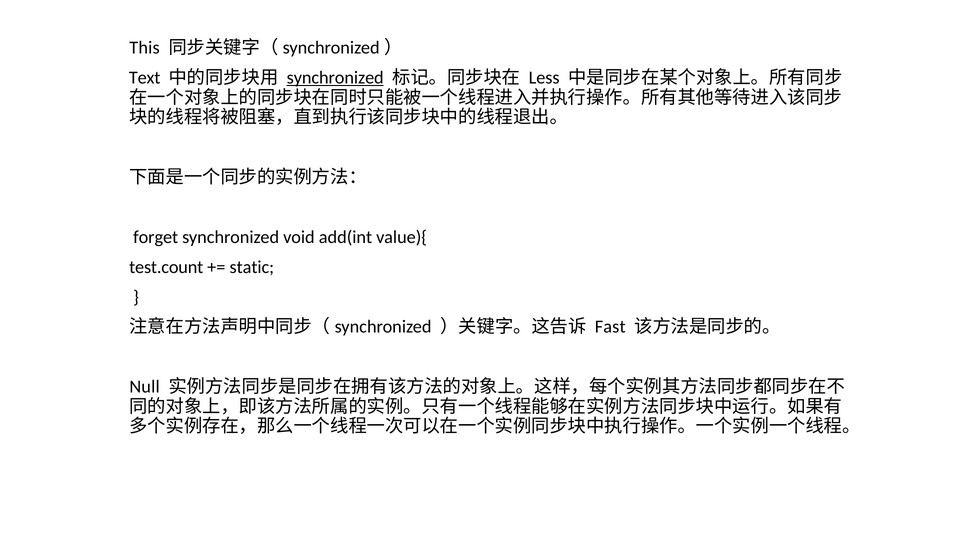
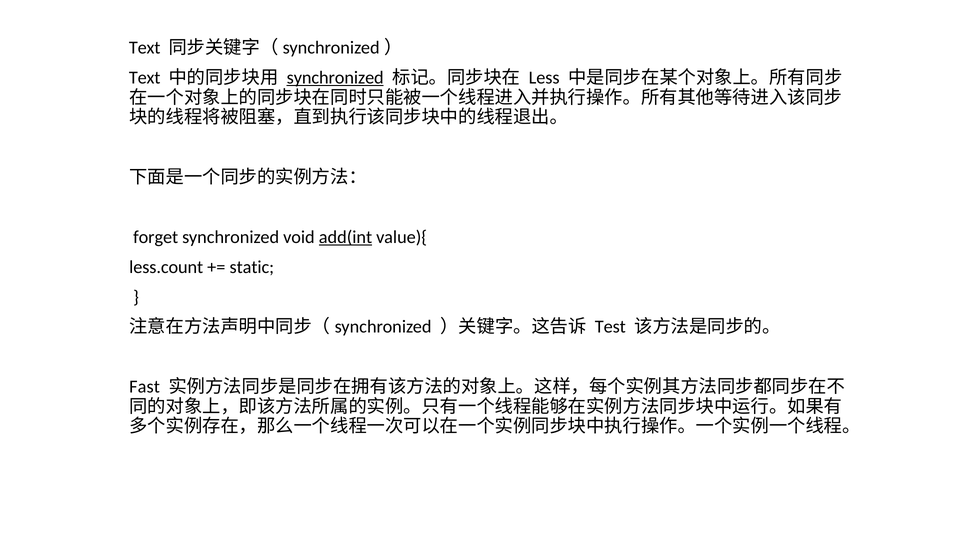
This at (145, 48): This -> Text
add(int underline: none -> present
test.count: test.count -> less.count
Fast: Fast -> Test
Null: Null -> Fast
